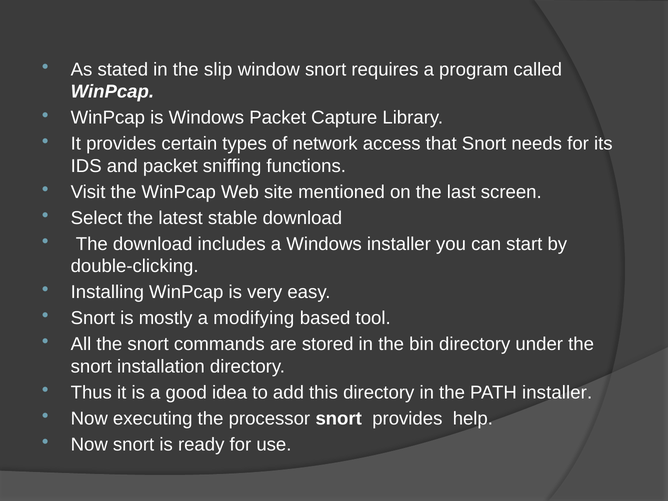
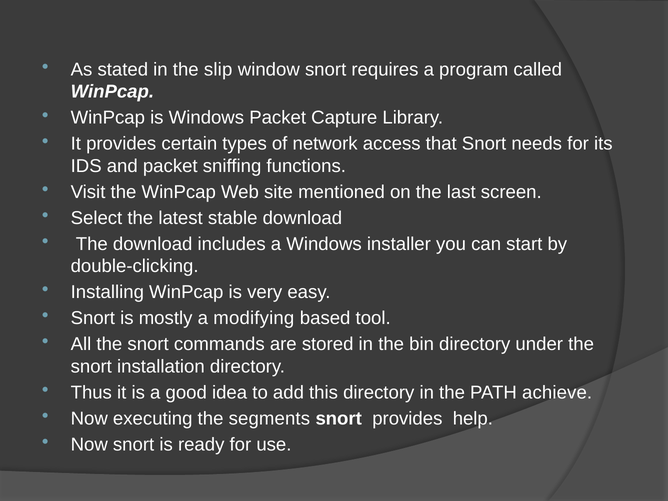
PATH installer: installer -> achieve
processor: processor -> segments
